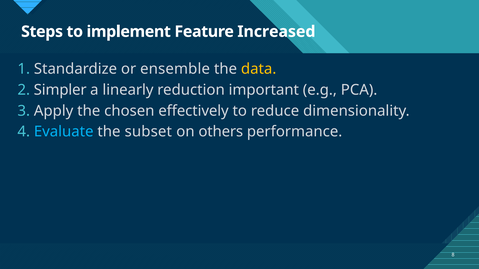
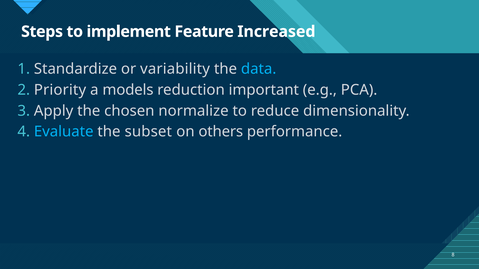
ensemble: ensemble -> variability
data colour: yellow -> light blue
Simpler: Simpler -> Priority
linearly: linearly -> models
effectively: effectively -> normalize
